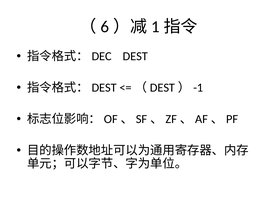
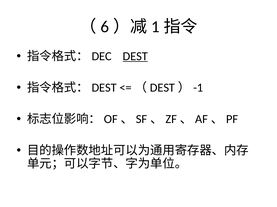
DEST underline: none -> present
